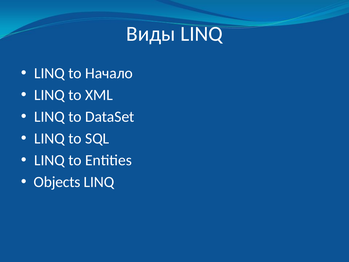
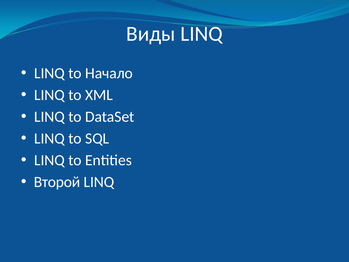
Objects: Objects -> Второй
